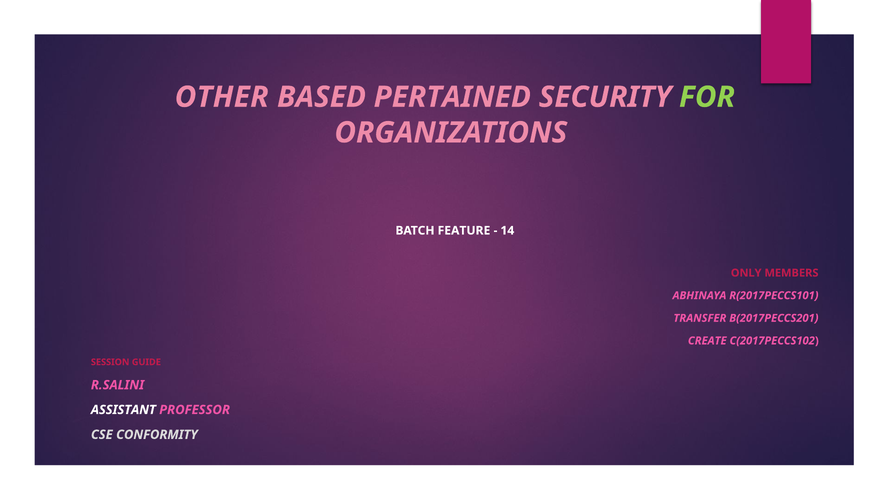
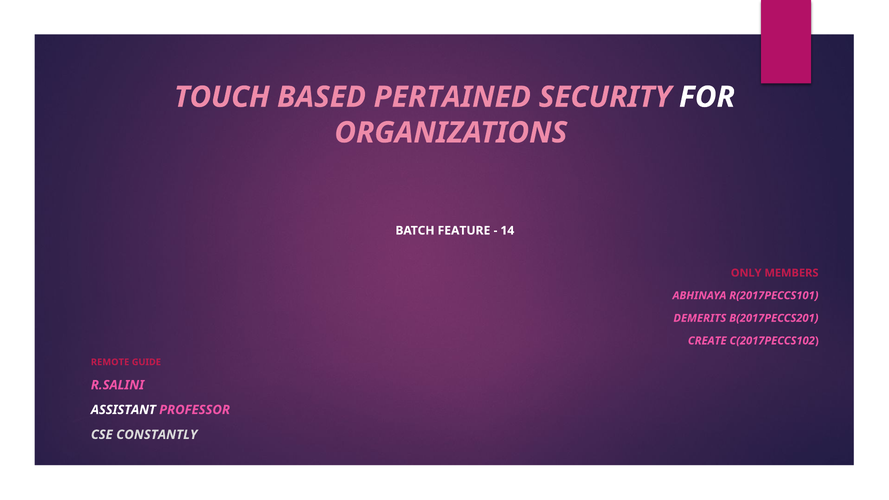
OTHER: OTHER -> TOUCH
FOR colour: light green -> white
TRANSFER: TRANSFER -> DEMERITS
SESSION: SESSION -> REMOTE
CONFORMITY: CONFORMITY -> CONSTANTLY
